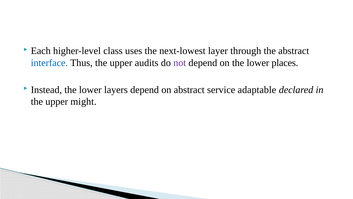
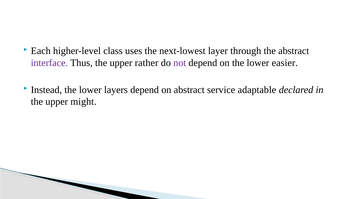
interface colour: blue -> purple
audits: audits -> rather
places: places -> easier
